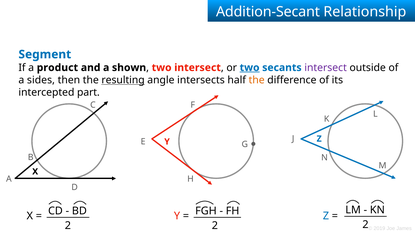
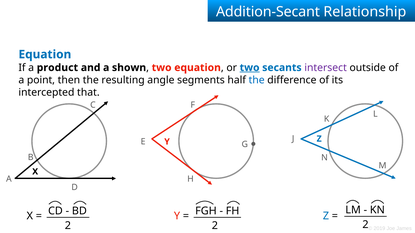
Segment at (45, 54): Segment -> Equation
two intersect: intersect -> equation
sides: sides -> point
resulting underline: present -> none
intersects: intersects -> segments
the at (257, 80) colour: orange -> blue
part: part -> that
